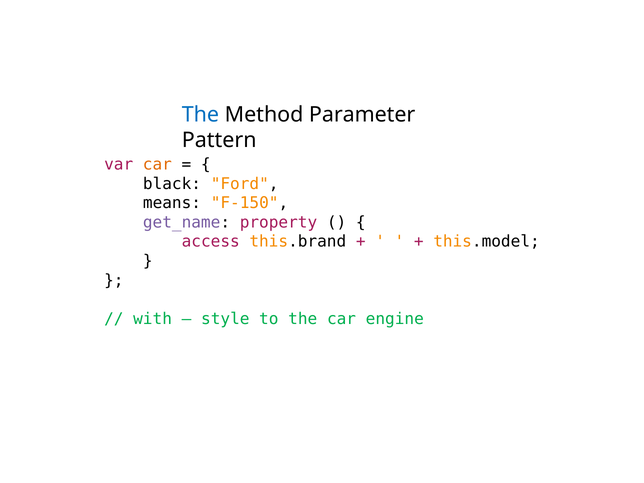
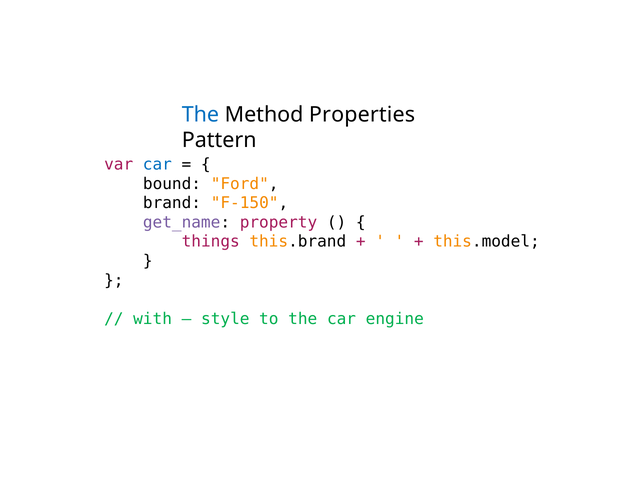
Parameter: Parameter -> Properties
car at (157, 164) colour: orange -> blue
black: black -> bound
means: means -> brand
access: access -> things
